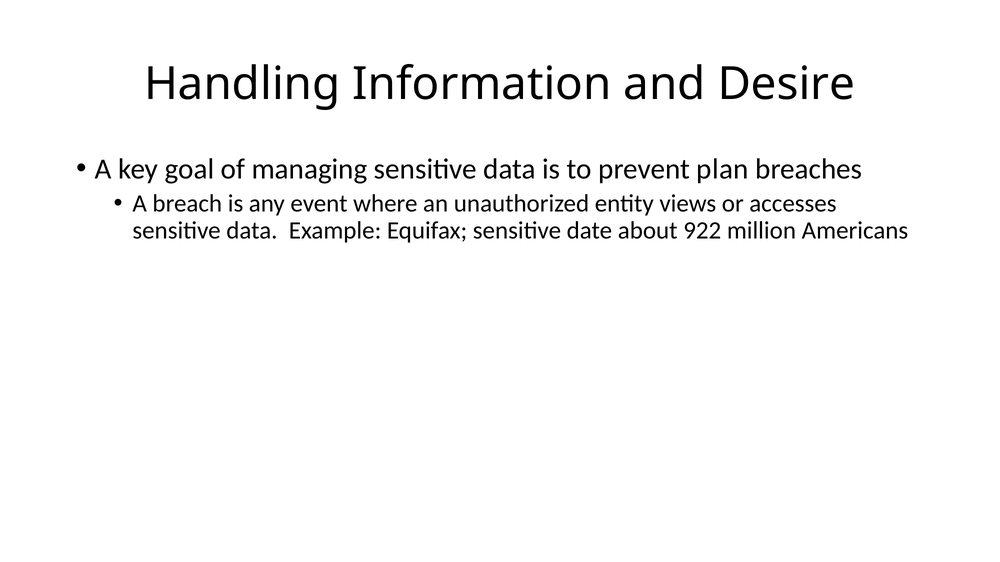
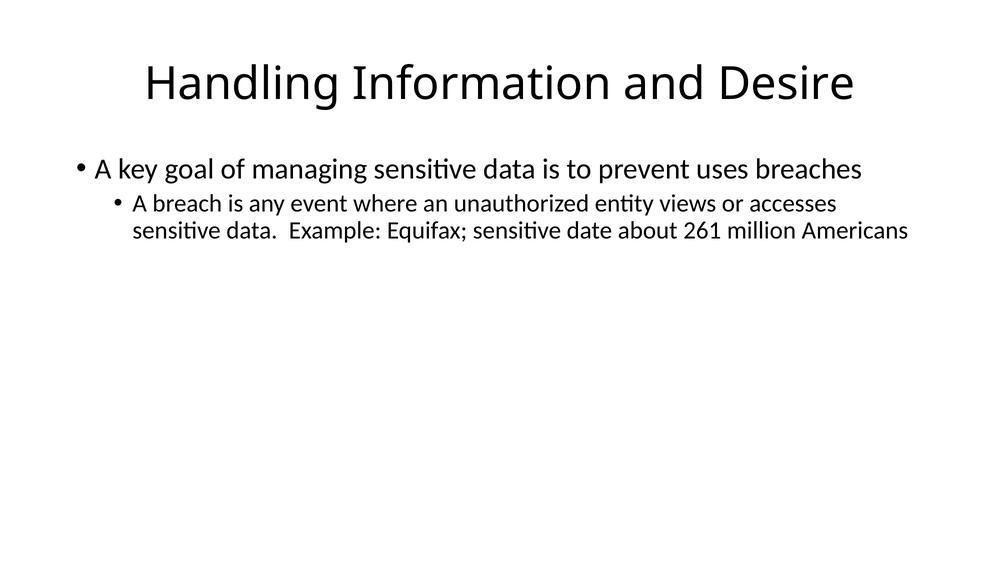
plan: plan -> uses
922: 922 -> 261
